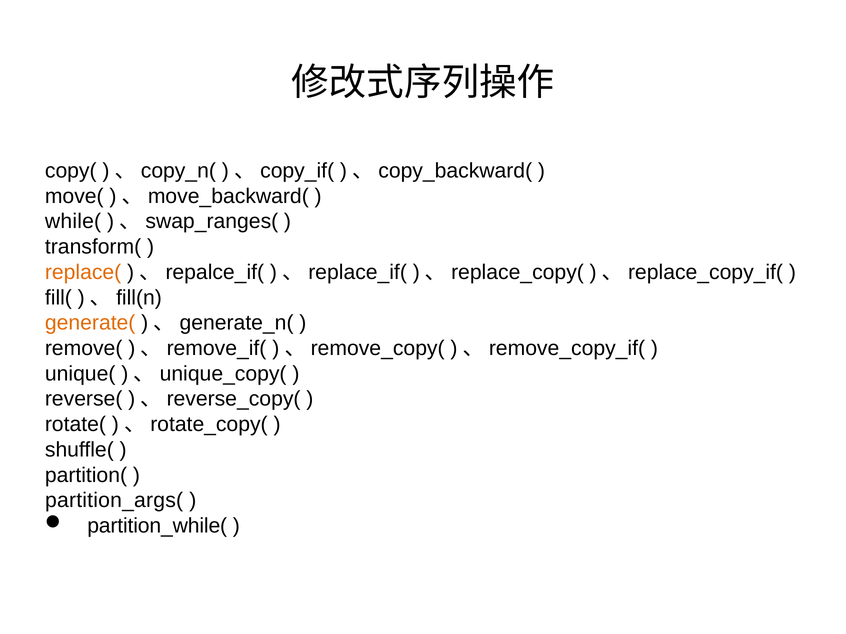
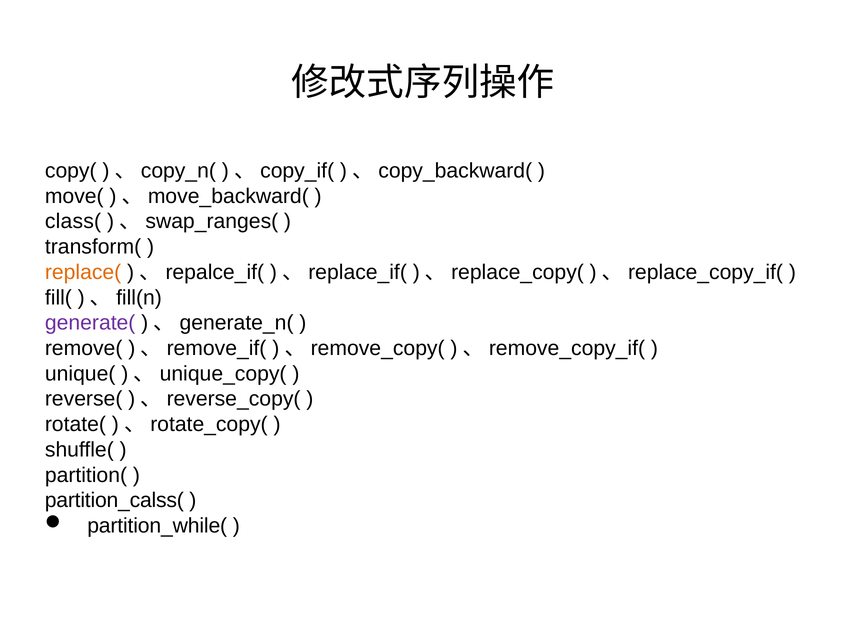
while(: while( -> class(
generate( colour: orange -> purple
partition_args(: partition_args( -> partition_calss(
